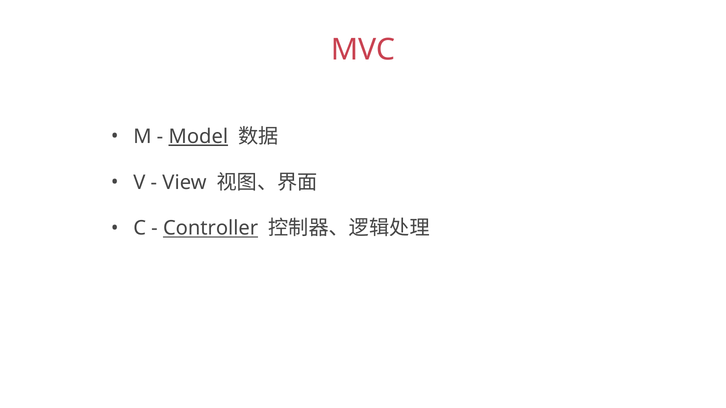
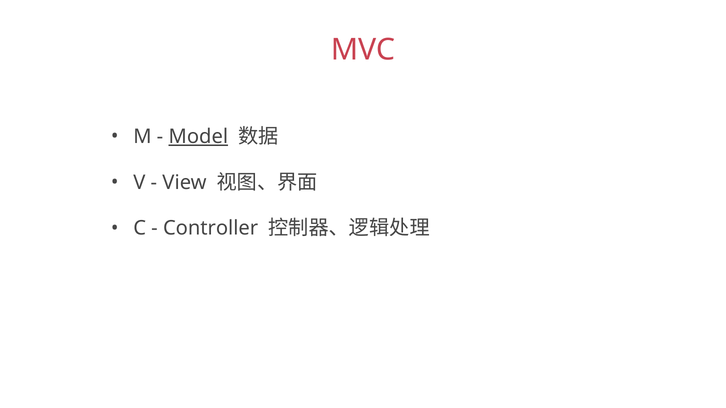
Controller underline: present -> none
